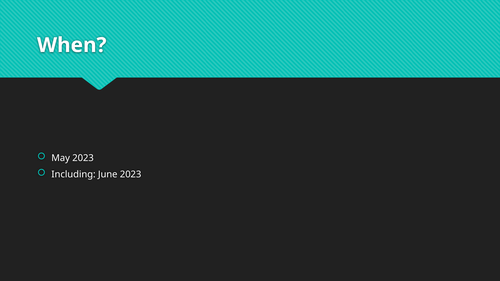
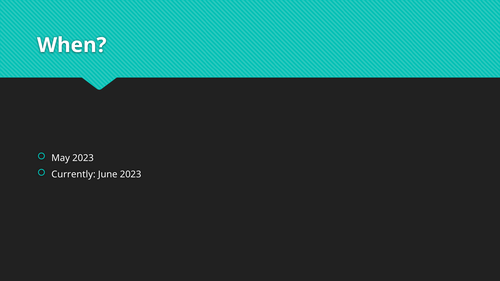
Including: Including -> Currently
